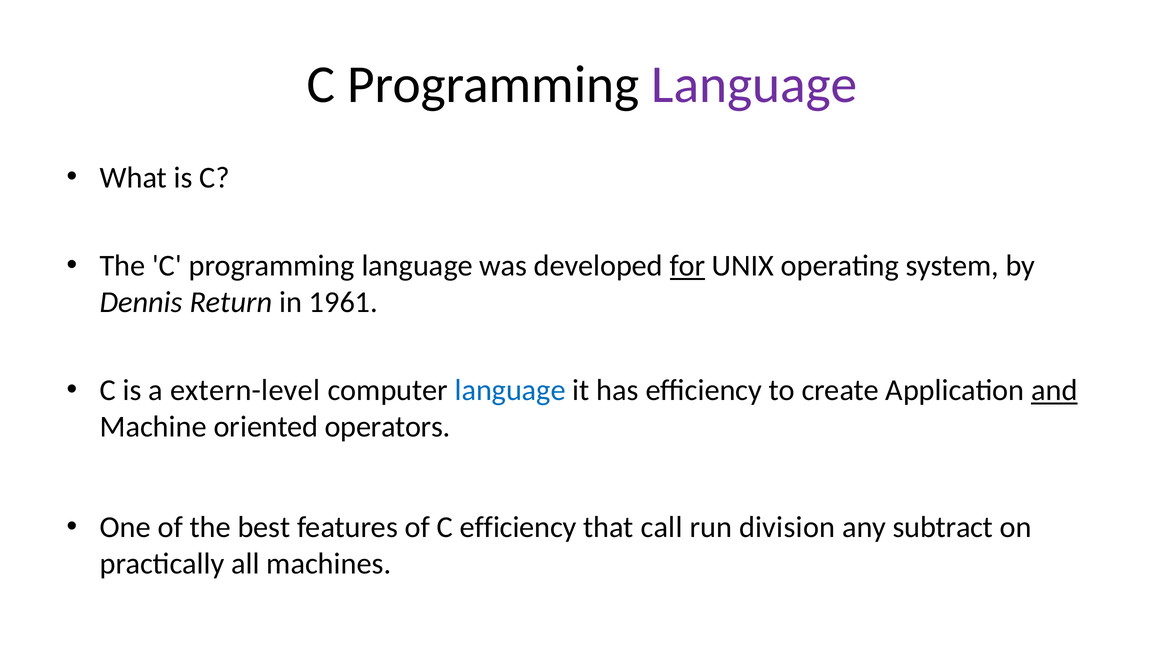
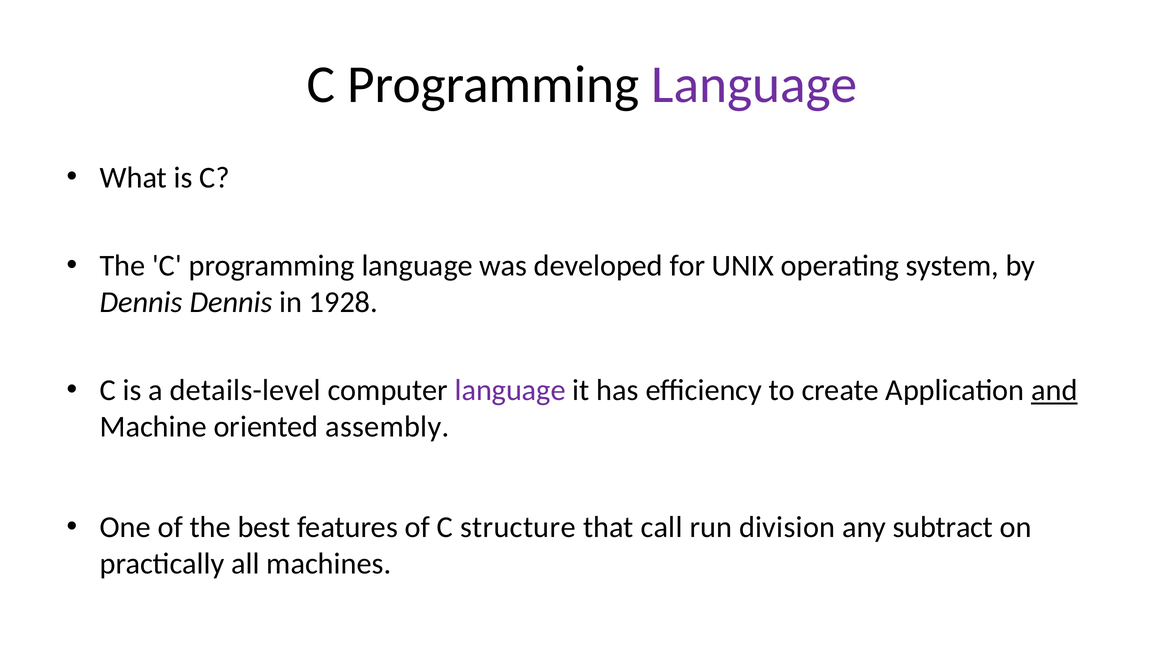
for underline: present -> none
Dennis Return: Return -> Dennis
1961: 1961 -> 1928
extern-level: extern-level -> details-level
language at (510, 391) colour: blue -> purple
operators: operators -> assembly
C efficiency: efficiency -> structure
